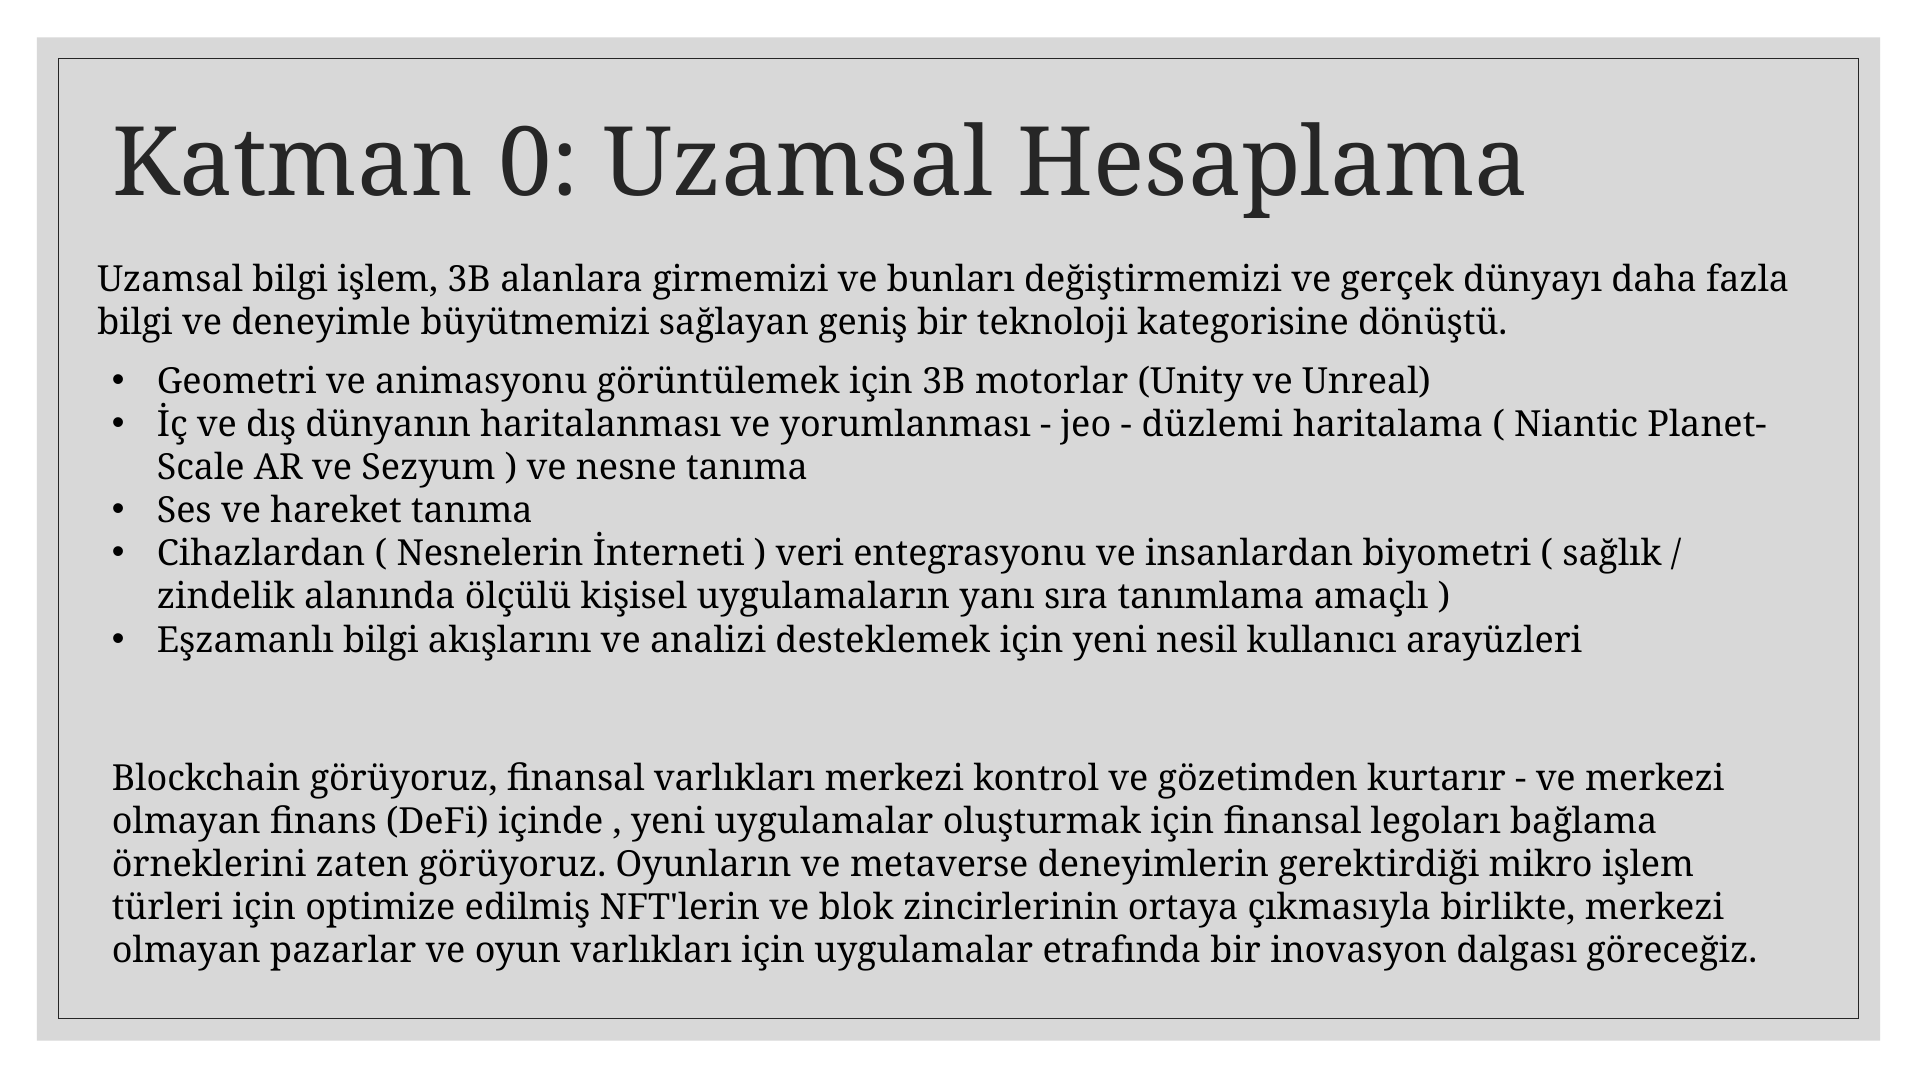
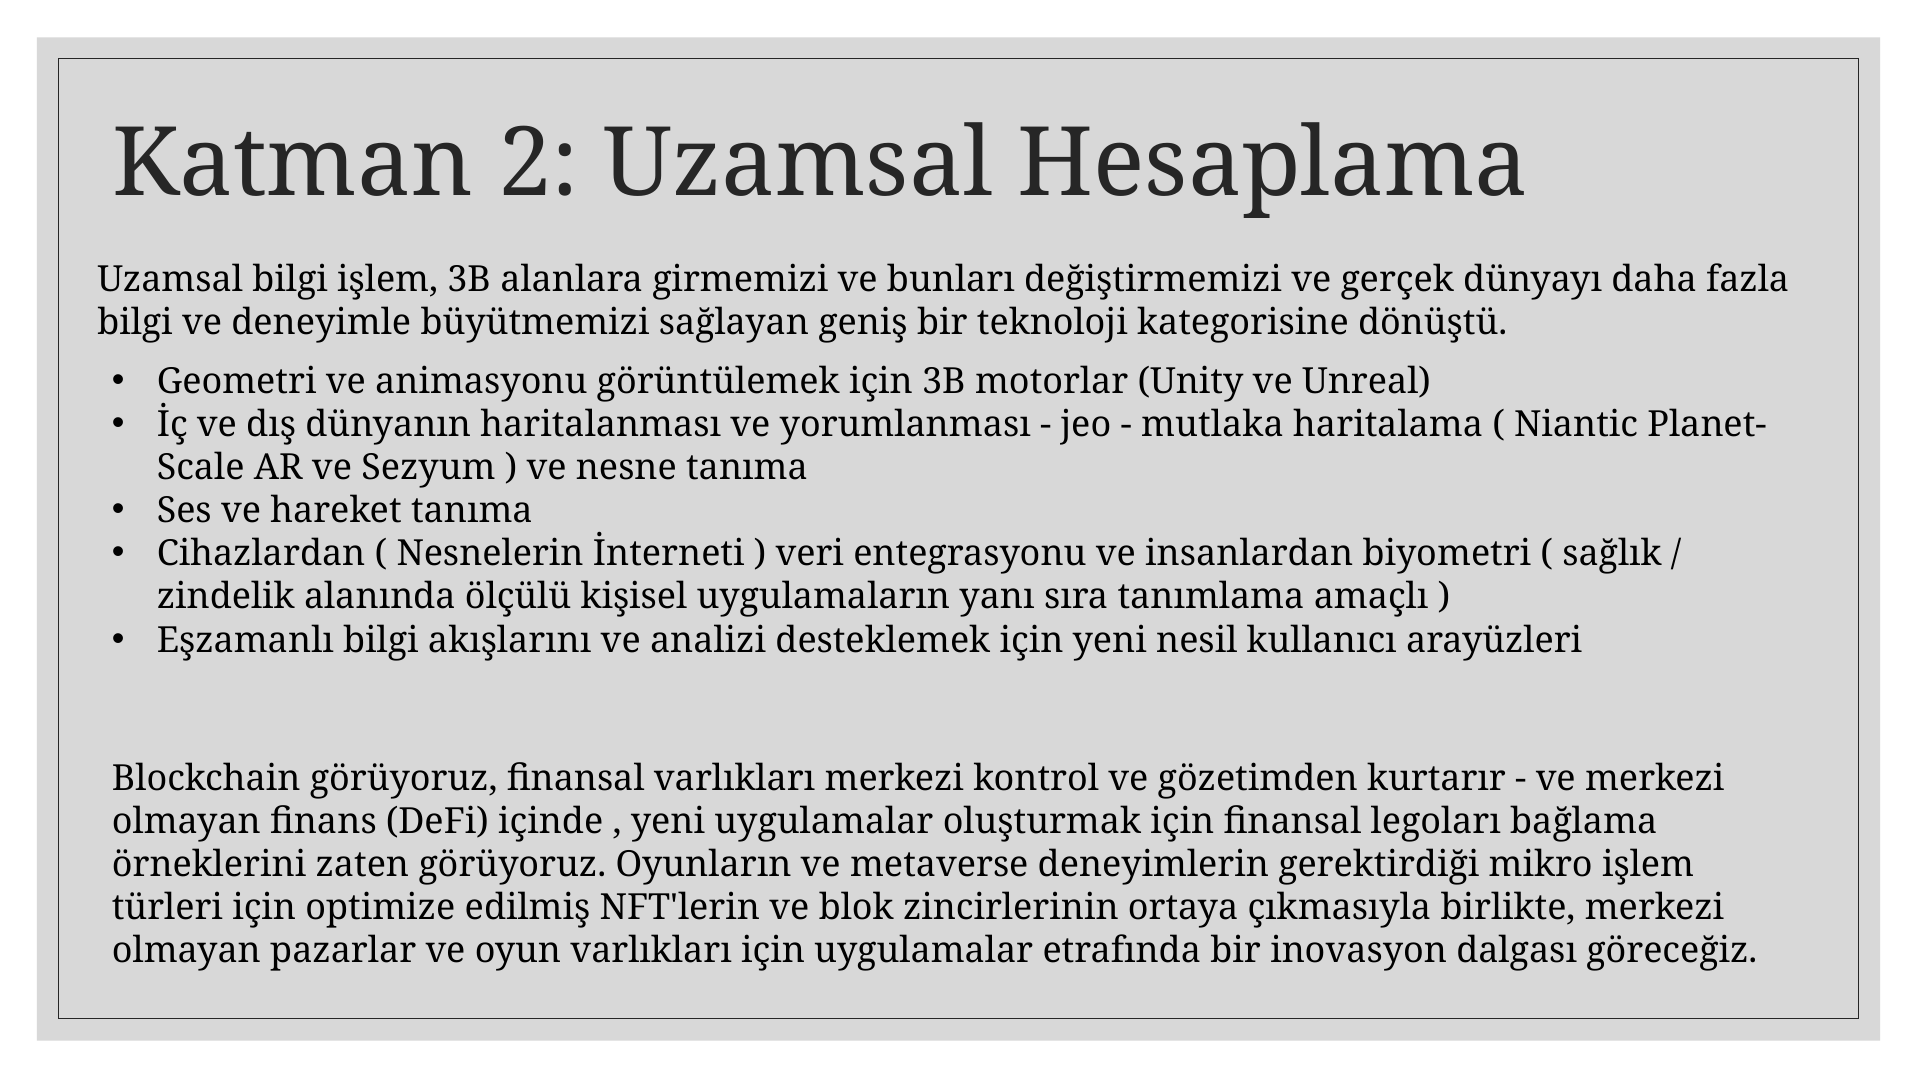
0: 0 -> 2
düzlemi: düzlemi -> mutlaka
